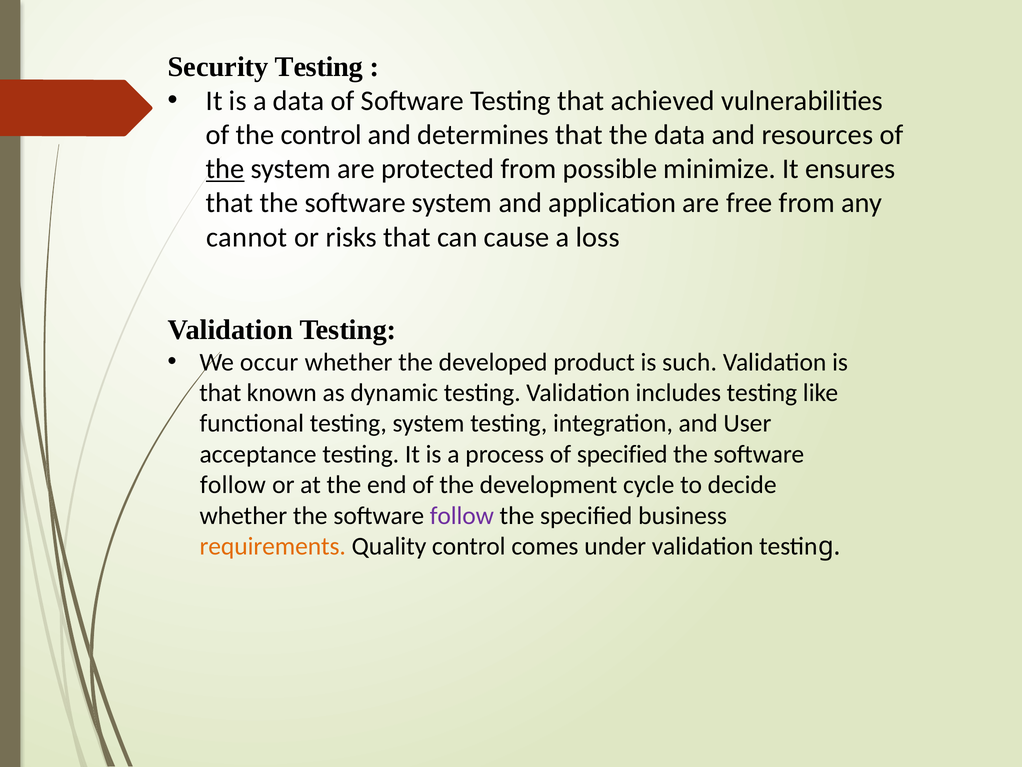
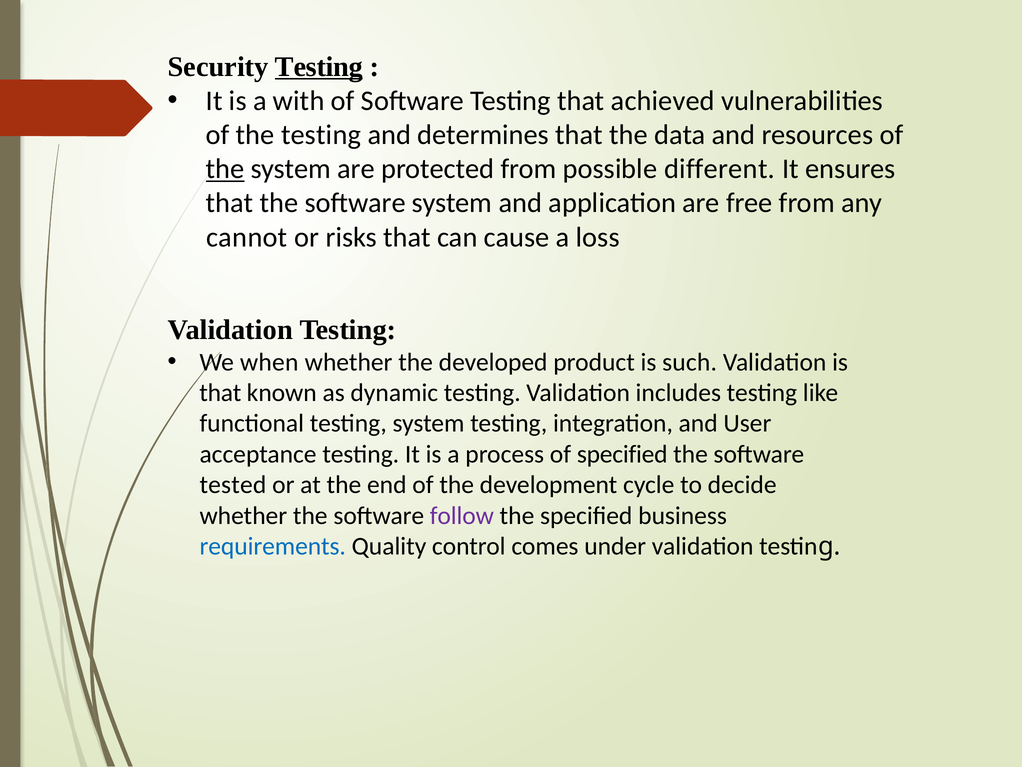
Testing at (319, 67) underline: none -> present
a data: data -> with
the control: control -> testing
minimize: minimize -> different
occur: occur -> when
follow at (233, 485): follow -> tested
requirements colour: orange -> blue
